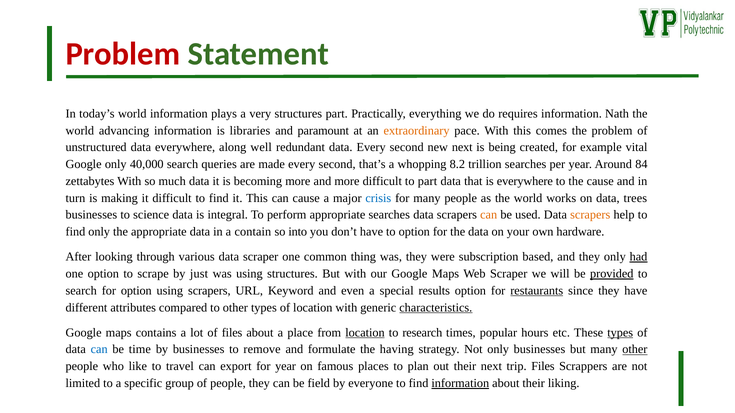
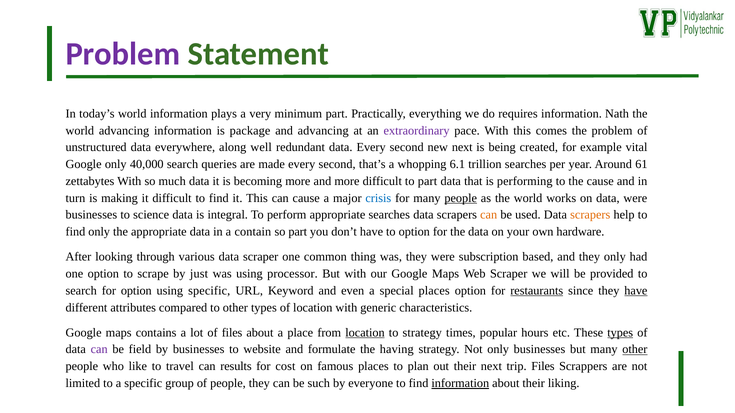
Problem at (123, 54) colour: red -> purple
very structures: structures -> minimum
libraries: libraries -> package
and paramount: paramount -> advancing
extraordinary colour: orange -> purple
8.2: 8.2 -> 6.1
84: 84 -> 61
is everywhere: everywhere -> performing
people at (461, 198) underline: none -> present
data trees: trees -> were
so into: into -> part
had underline: present -> none
using structures: structures -> processor
provided underline: present -> none
using scrapers: scrapers -> specific
special results: results -> places
have at (636, 291) underline: none -> present
characteristics underline: present -> none
to research: research -> strategy
can at (99, 350) colour: blue -> purple
time: time -> field
remove: remove -> website
export: export -> results
for year: year -> cost
field: field -> such
